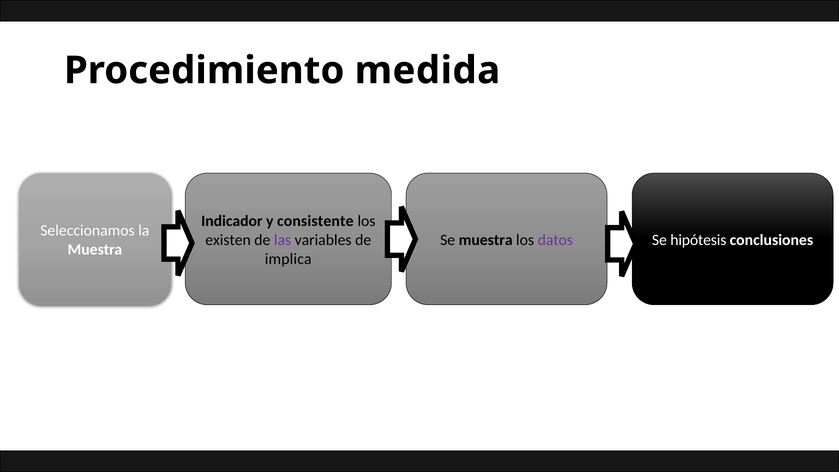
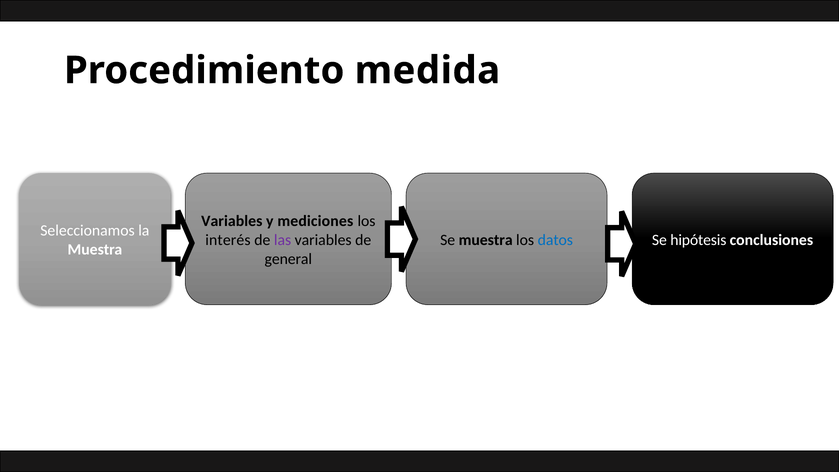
Indicador at (232, 221): Indicador -> Variables
consistente: consistente -> mediciones
existen: existen -> interés
datos colour: purple -> blue
implica: implica -> general
